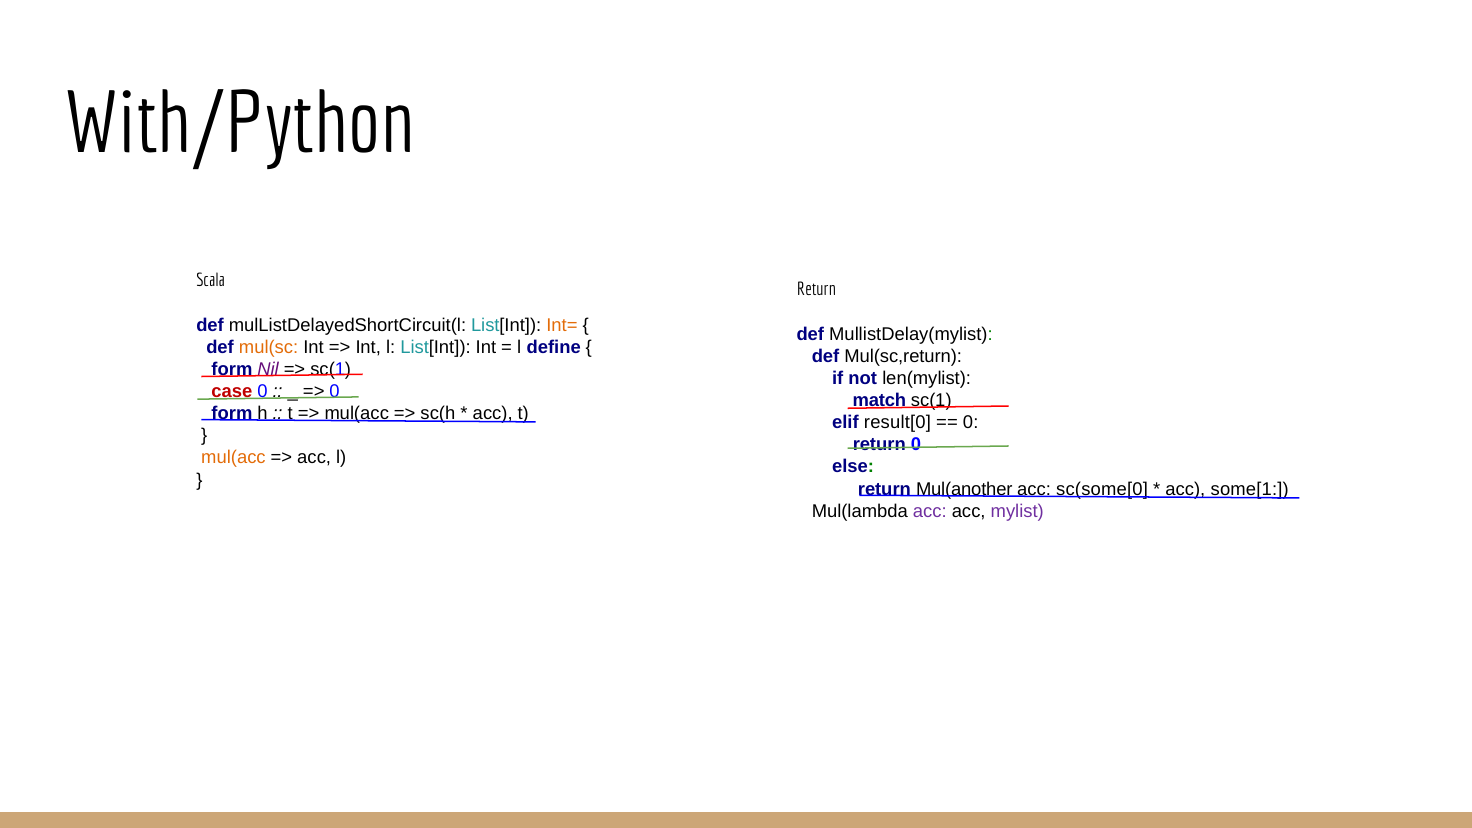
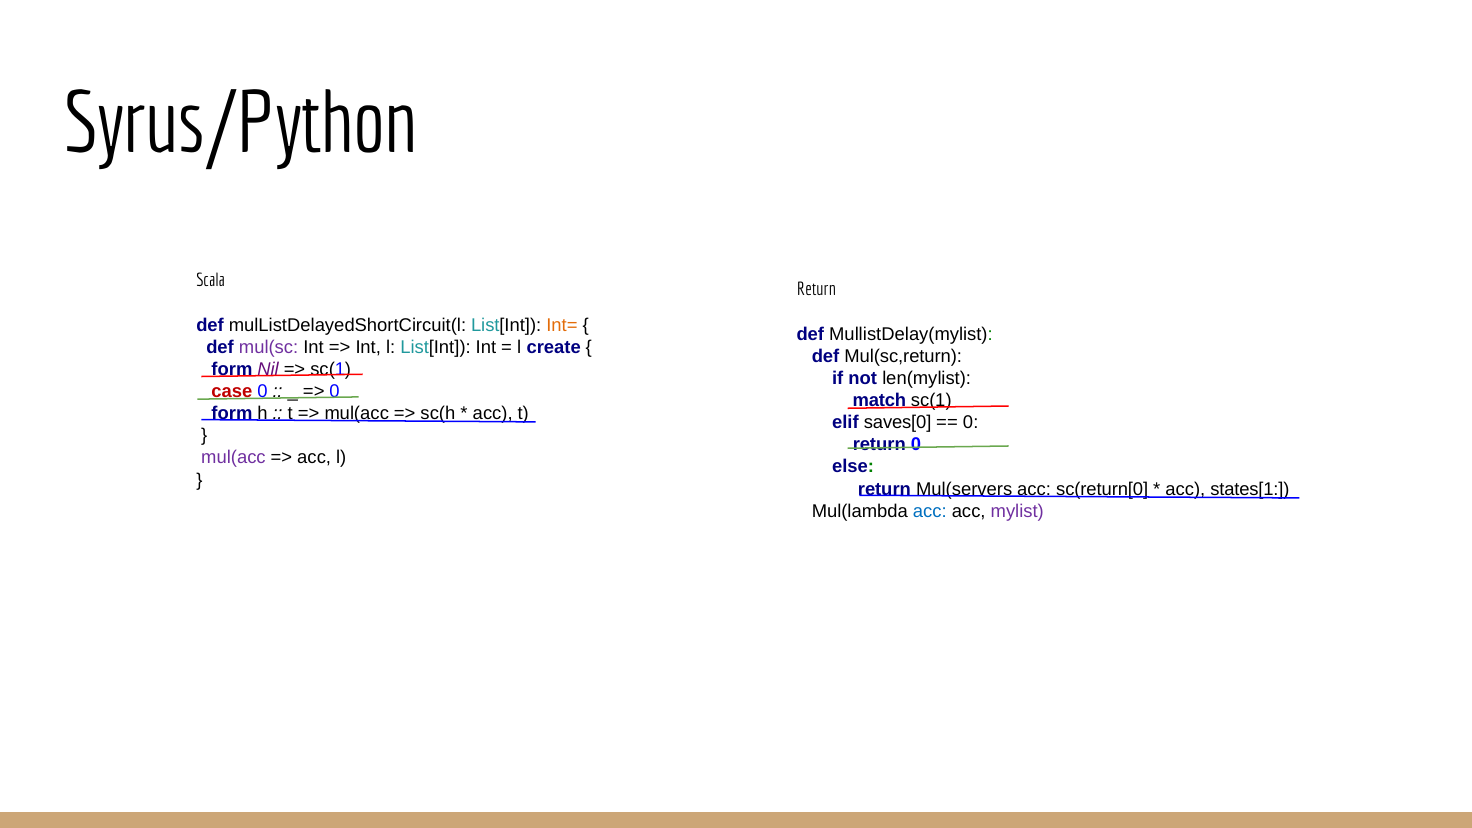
With/Python: With/Python -> Syrus/Python
mul(sc colour: orange -> purple
define: define -> create
result[0: result[0 -> saves[0
mul(acc at (233, 458) colour: orange -> purple
Mul(another: Mul(another -> Mul(servers
sc(some[0: sc(some[0 -> sc(return[0
some[1: some[1 -> states[1
acc at (930, 511) colour: purple -> blue
